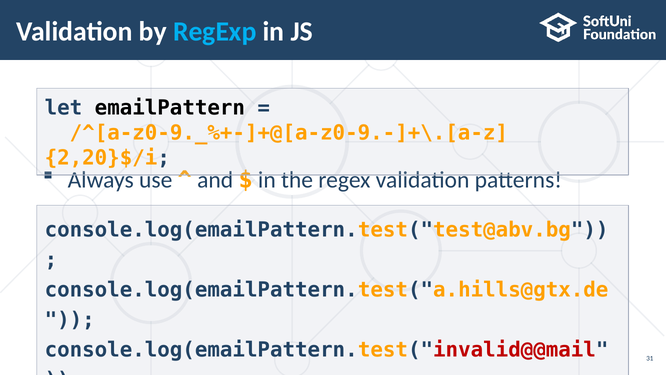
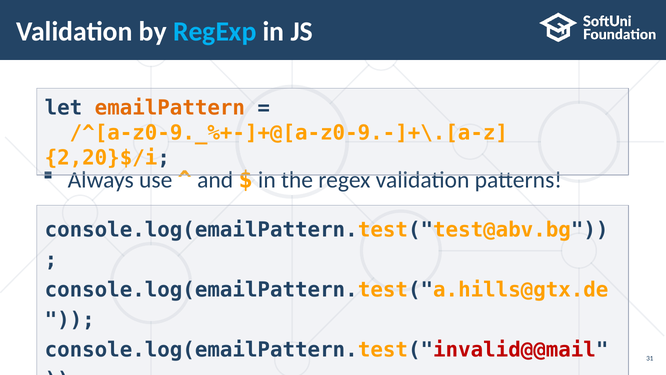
emailPattern colour: black -> orange
